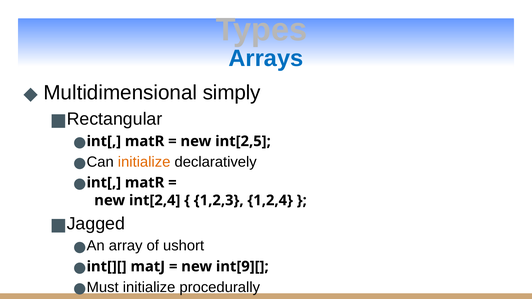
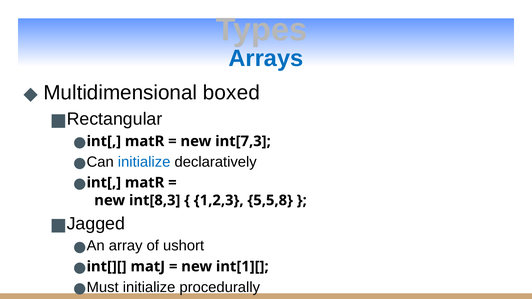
simply: simply -> boxed
int[2,5: int[2,5 -> int[7,3
initialize at (144, 162) colour: orange -> blue
int[2,4: int[2,4 -> int[8,3
1,2,4: 1,2,4 -> 5,5,8
int[9][: int[9][ -> int[1][
